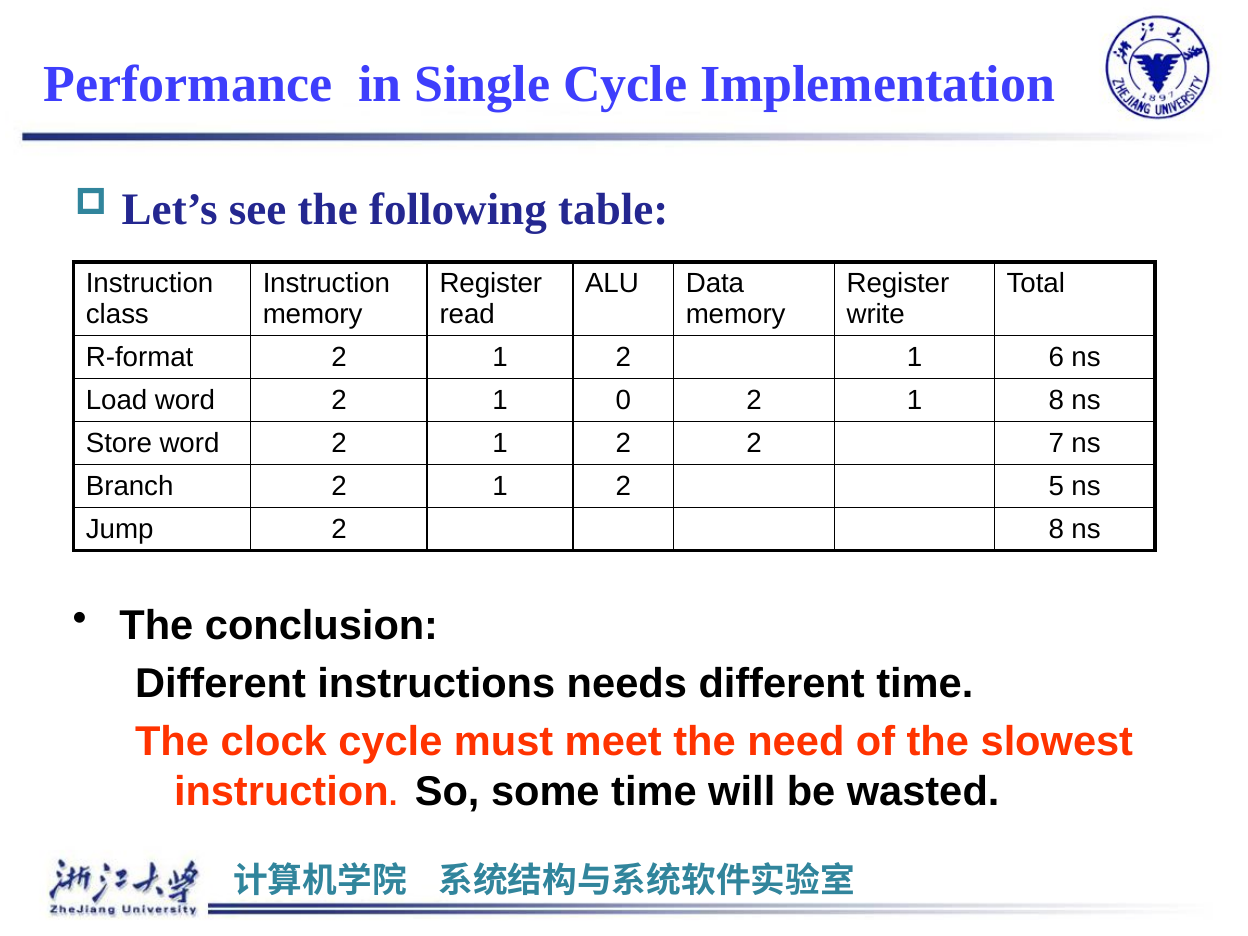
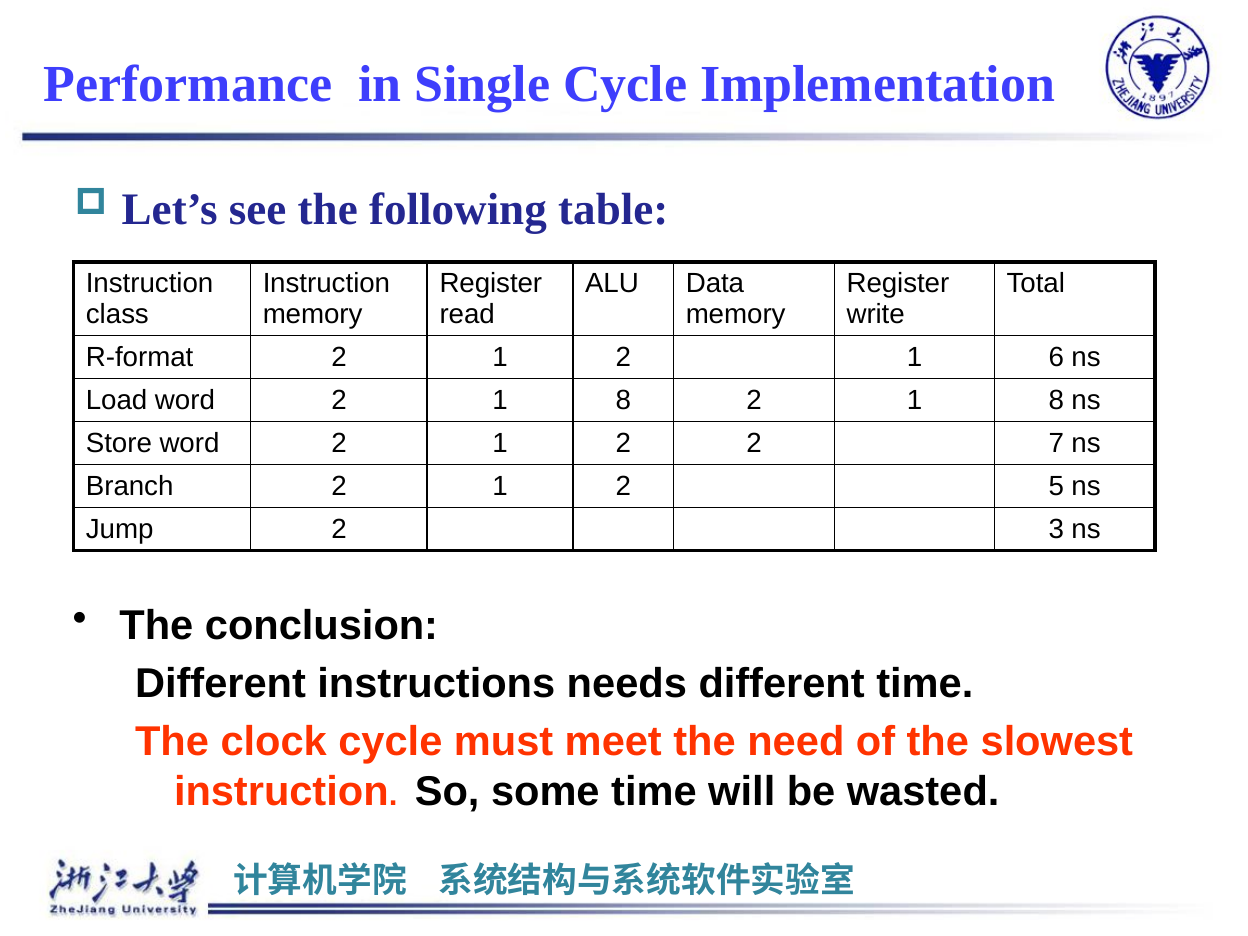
word 2 1 0: 0 -> 8
2 8: 8 -> 3
